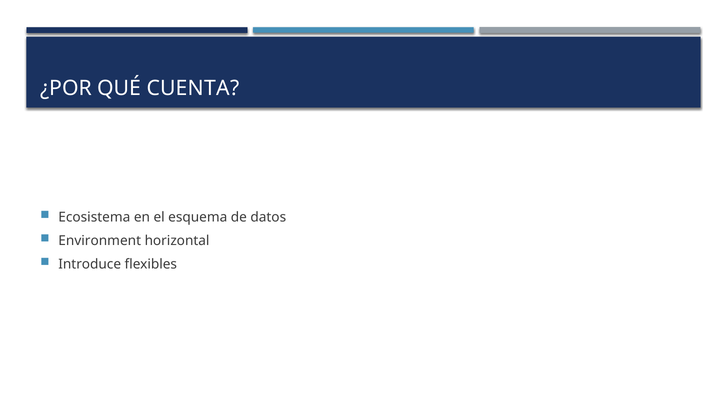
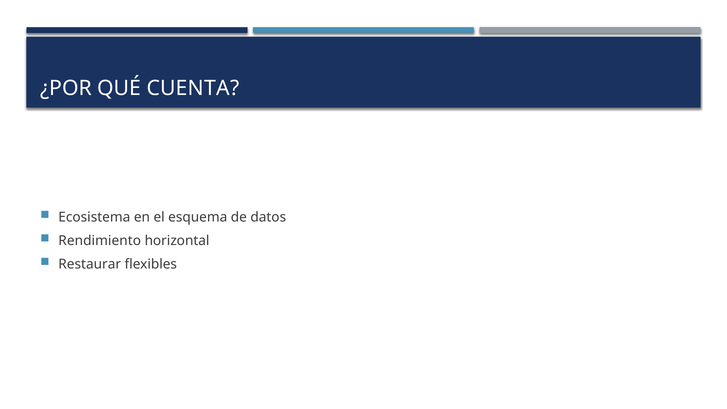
Environment: Environment -> Rendimiento
Introduce: Introduce -> Restaurar
